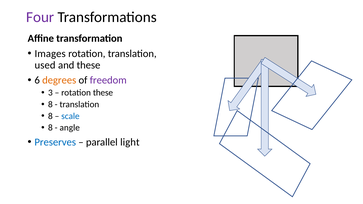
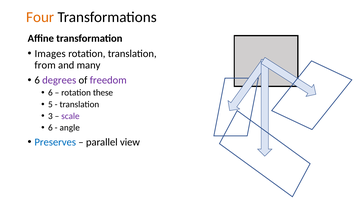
Four colour: purple -> orange
used: used -> from
and these: these -> many
degrees colour: orange -> purple
3 at (50, 93): 3 -> 6
8 at (50, 104): 8 -> 5
8 at (50, 116): 8 -> 3
scale colour: blue -> purple
8 at (50, 128): 8 -> 6
light: light -> view
